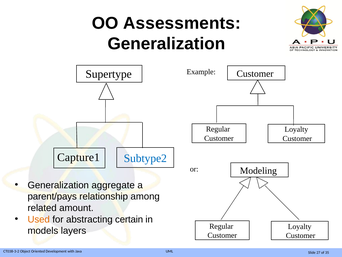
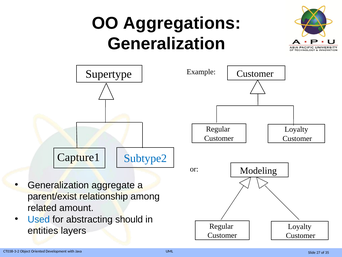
Assessments: Assessments -> Aggregations
parent/pays: parent/pays -> parent/exist
Used colour: orange -> blue
certain: certain -> should
models: models -> entities
